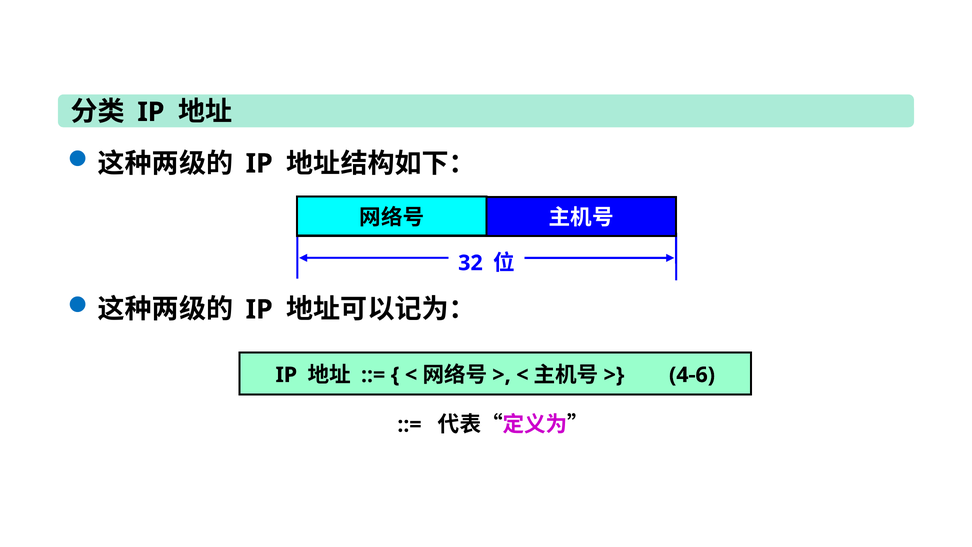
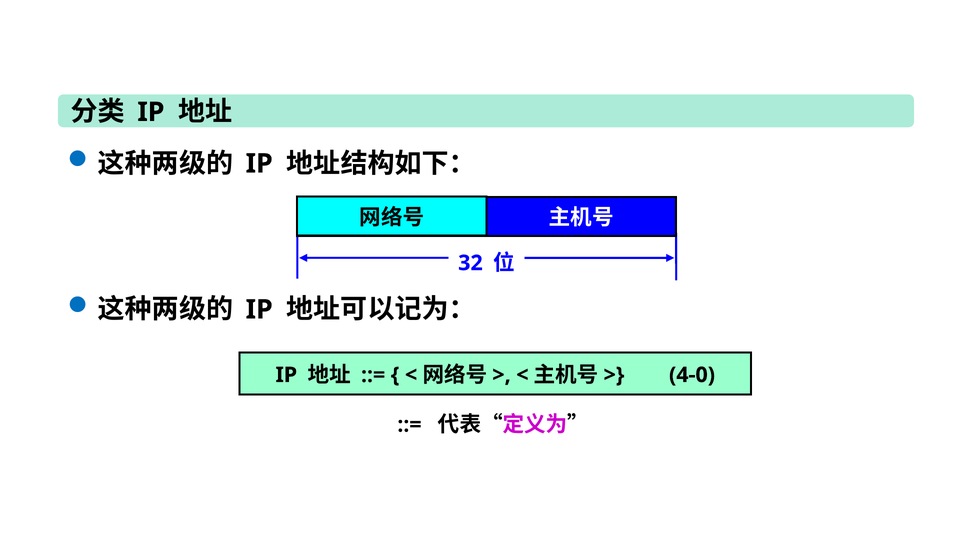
4-6: 4-6 -> 4-0
